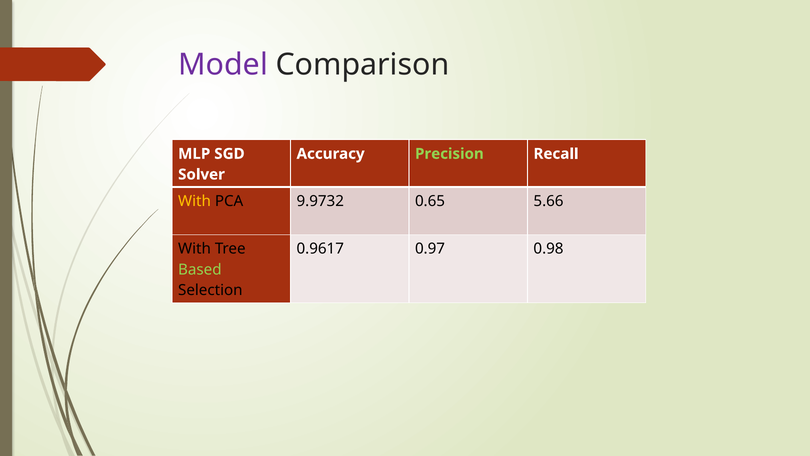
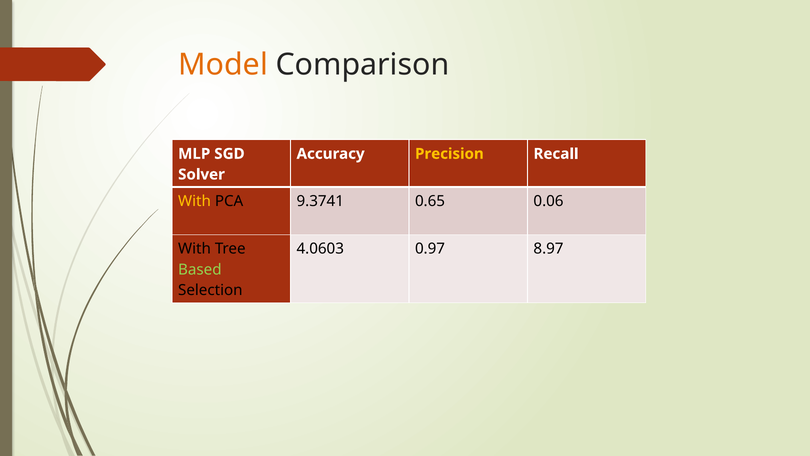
Model colour: purple -> orange
Precision colour: light green -> yellow
9.9732: 9.9732 -> 9.3741
5.66: 5.66 -> 0.06
0.9617: 0.9617 -> 4.0603
0.98: 0.98 -> 8.97
